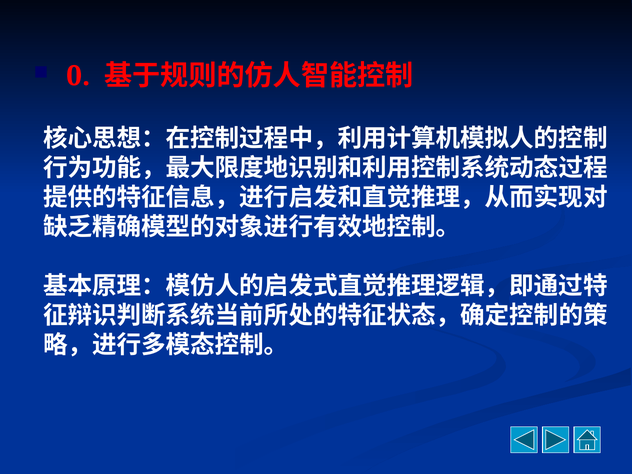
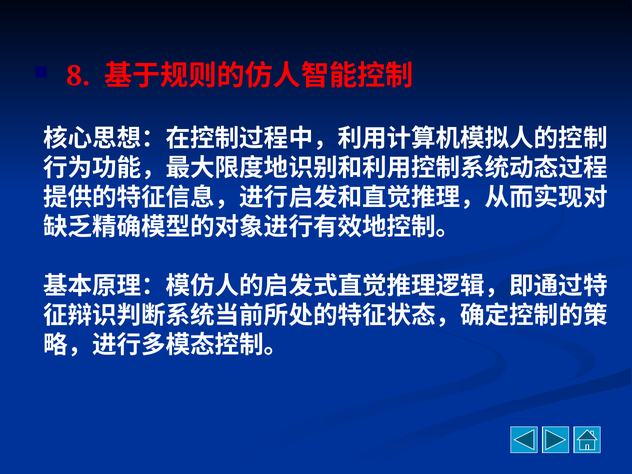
0: 0 -> 8
